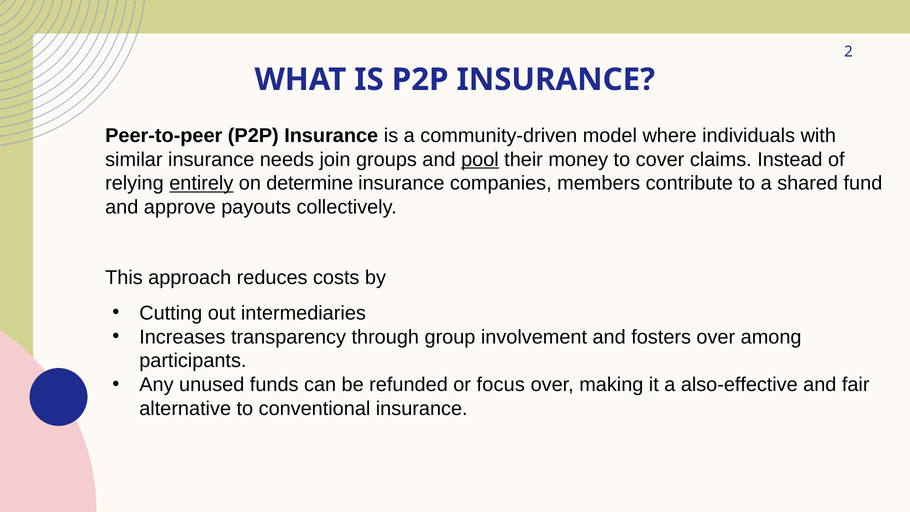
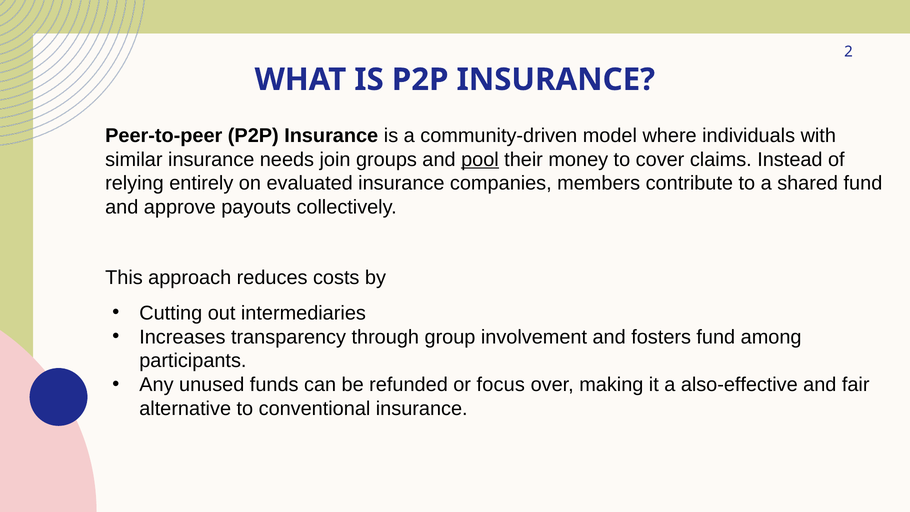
entirely underline: present -> none
determine: determine -> evaluated
fosters over: over -> fund
